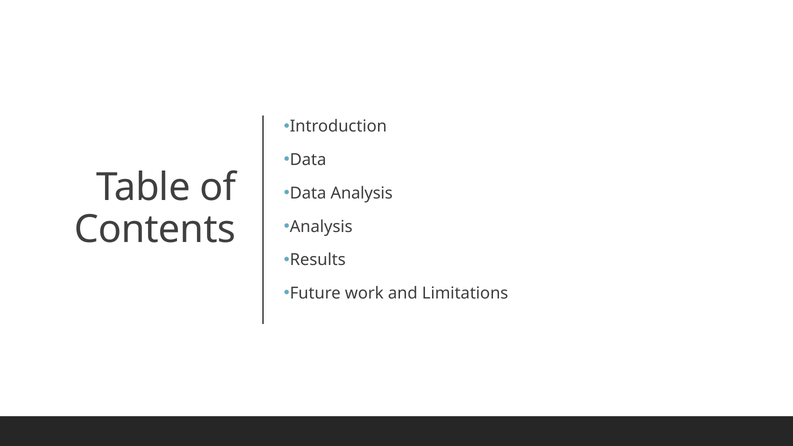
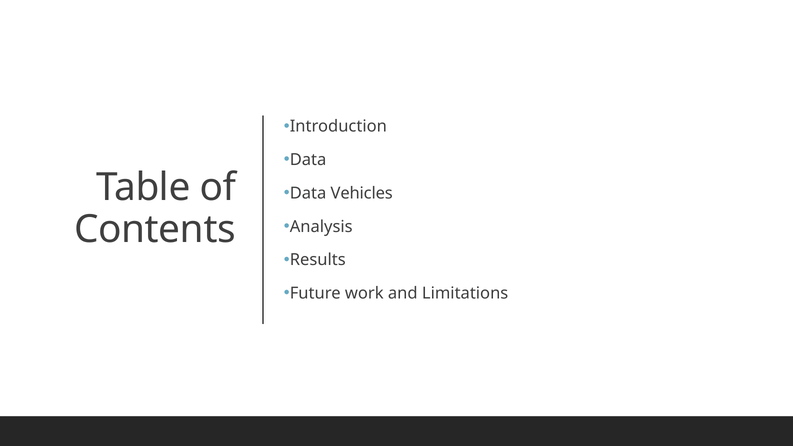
Data Analysis: Analysis -> Vehicles
